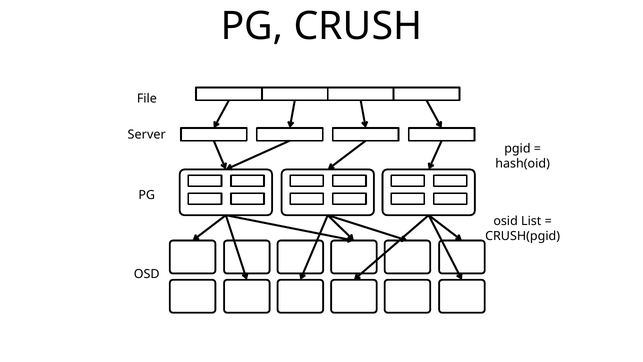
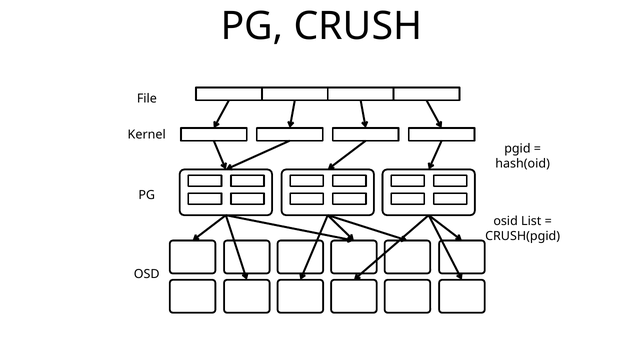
Server: Server -> Kernel
